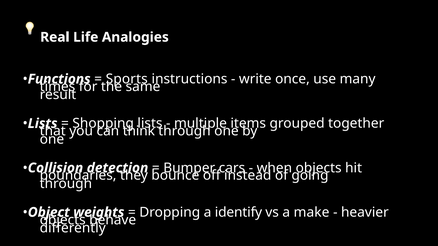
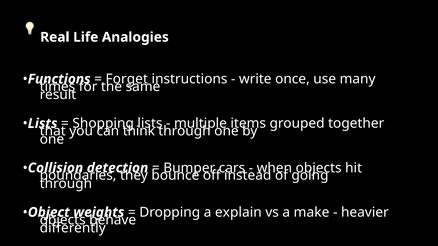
Sports: Sports -> Forget
identify: identify -> explain
